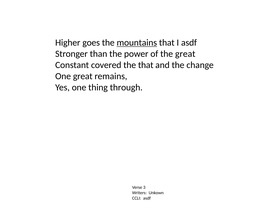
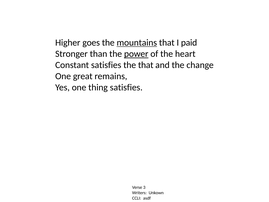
I asdf: asdf -> paid
power underline: none -> present
the great: great -> heart
Constant covered: covered -> satisfies
thing through: through -> satisfies
